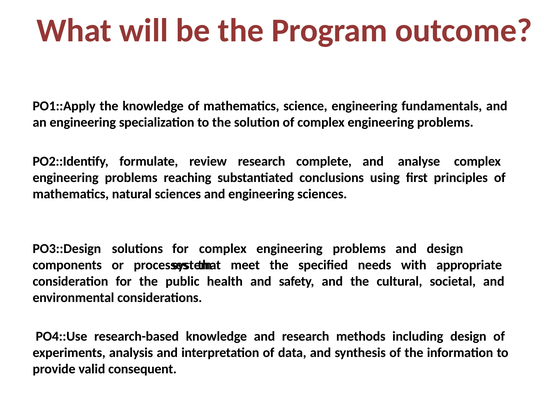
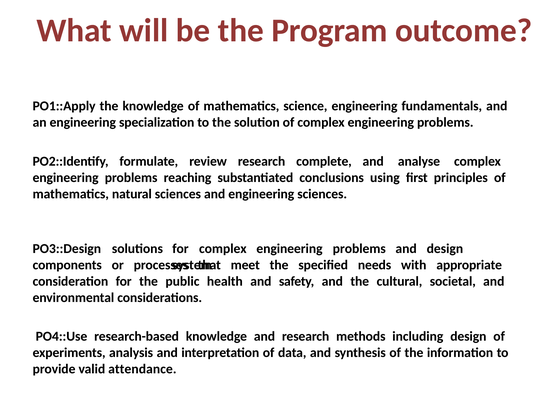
consequent: consequent -> attendance
